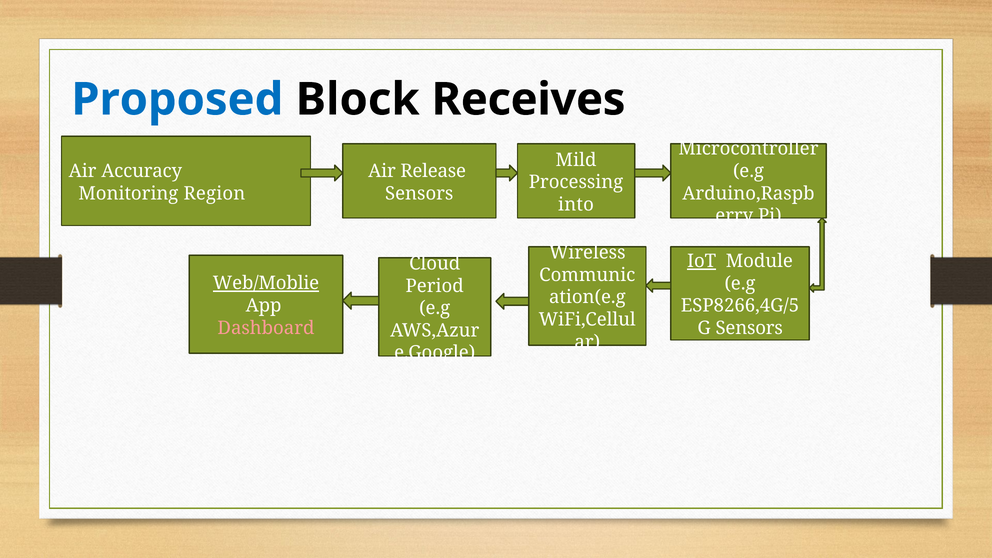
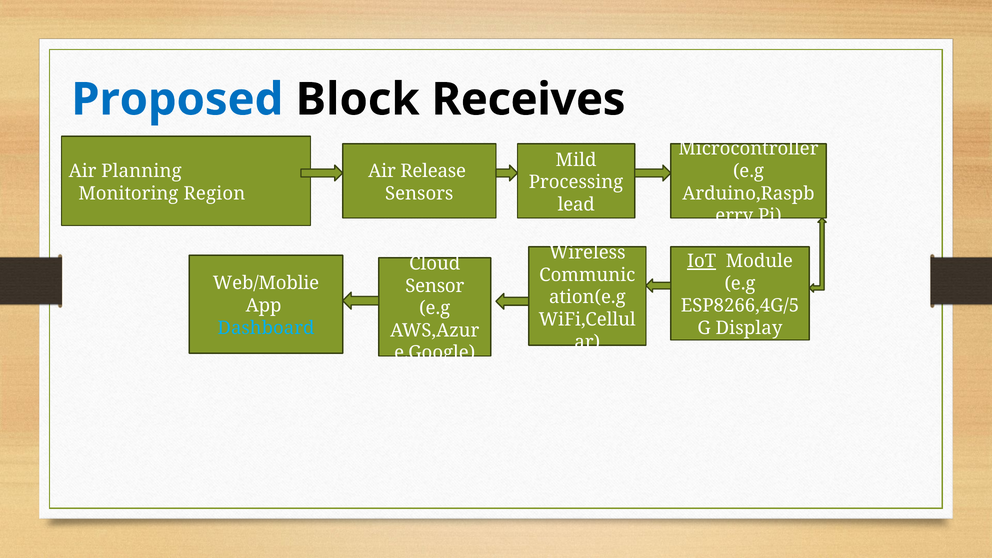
Accuracy: Accuracy -> Planning
into: into -> lead
Web/Moblie underline: present -> none
Period: Period -> Sensor
Dashboard colour: pink -> light blue
Sensors at (749, 328): Sensors -> Display
